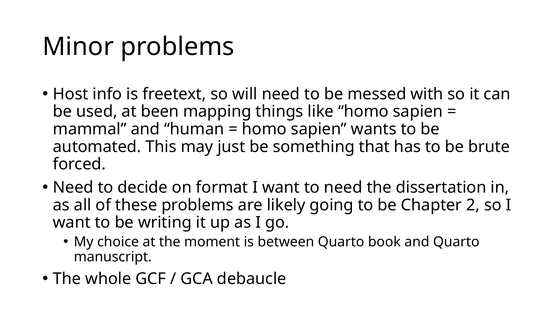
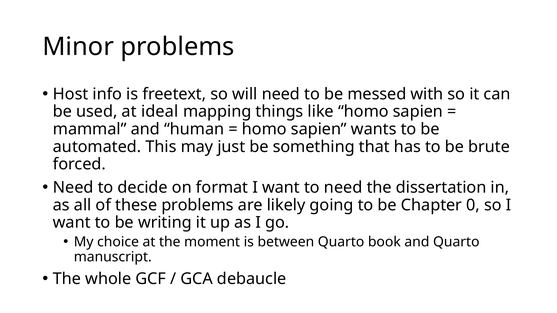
been: been -> ideal
2: 2 -> 0
